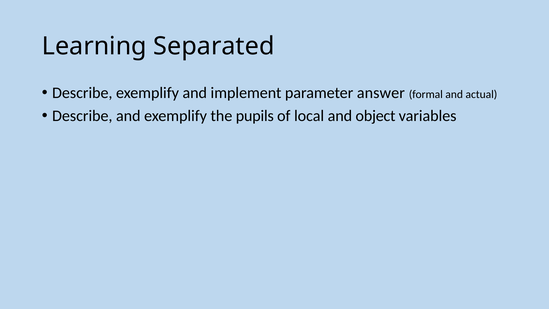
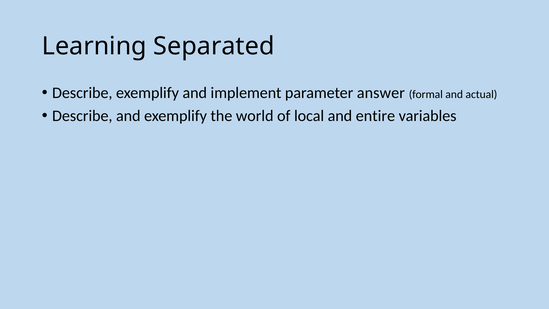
pupils: pupils -> world
object: object -> entire
